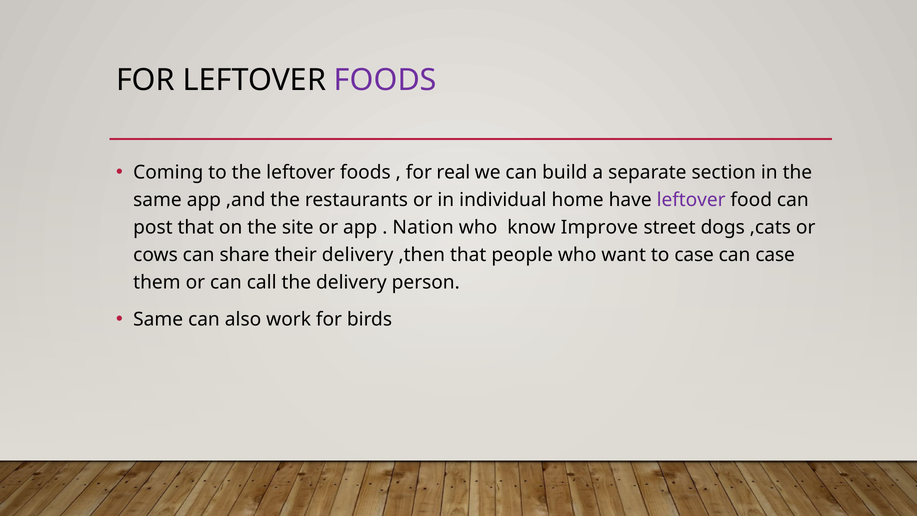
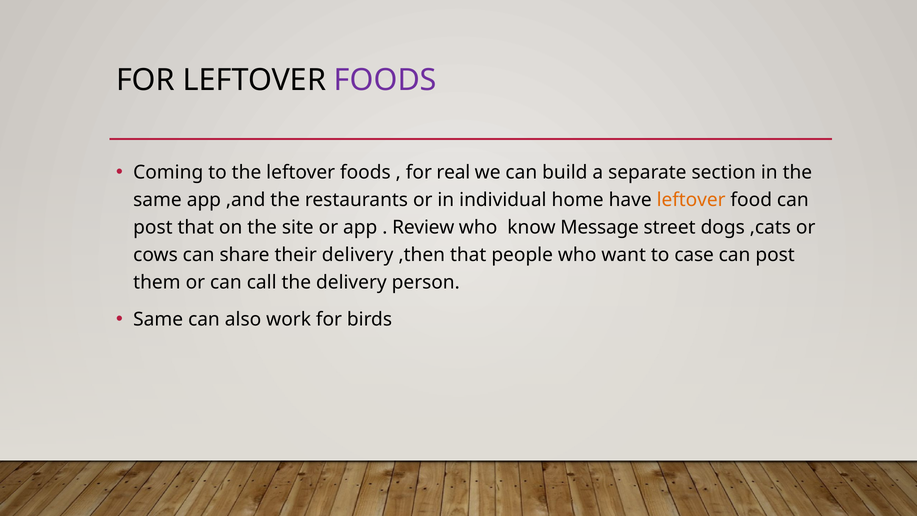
leftover at (691, 200) colour: purple -> orange
Nation: Nation -> Review
Improve: Improve -> Message
case at (775, 255): case -> post
